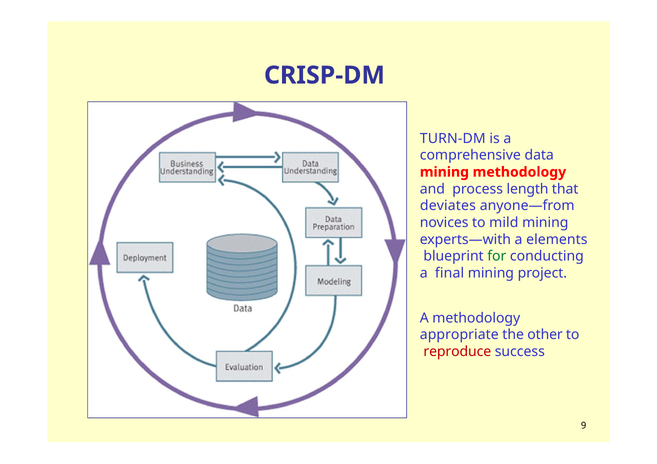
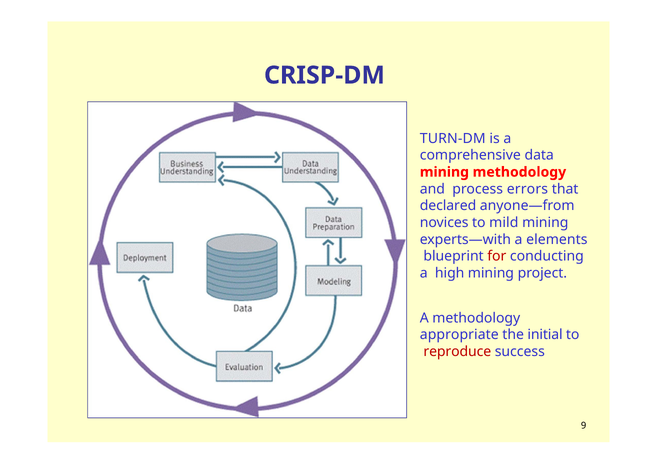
length: length -> errors
deviates: deviates -> declared
for colour: green -> red
final: final -> high
other: other -> initial
